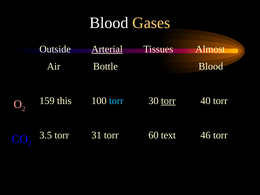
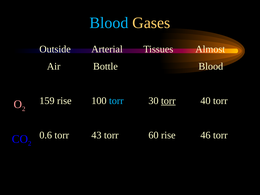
Blood at (109, 23) colour: white -> light blue
Arterial underline: present -> none
159 this: this -> rise
3.5: 3.5 -> 0.6
31: 31 -> 43
60 text: text -> rise
